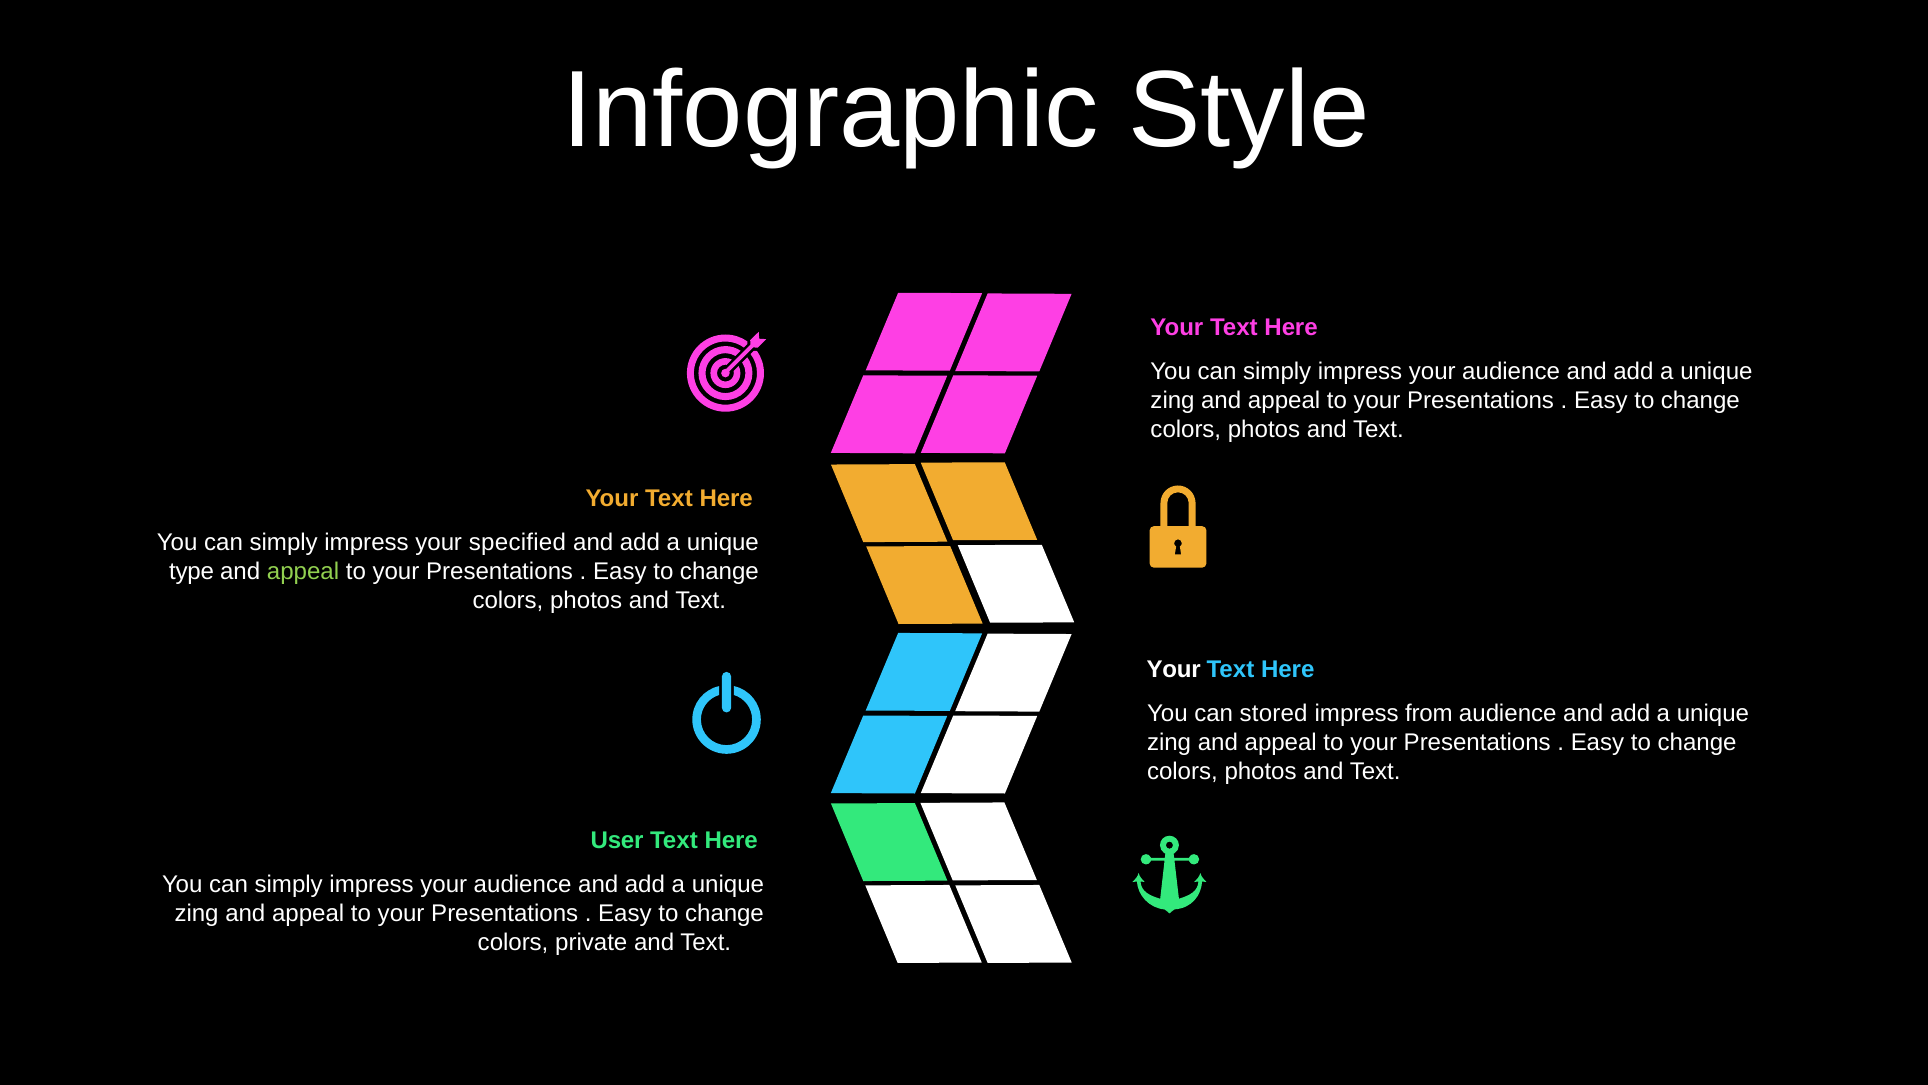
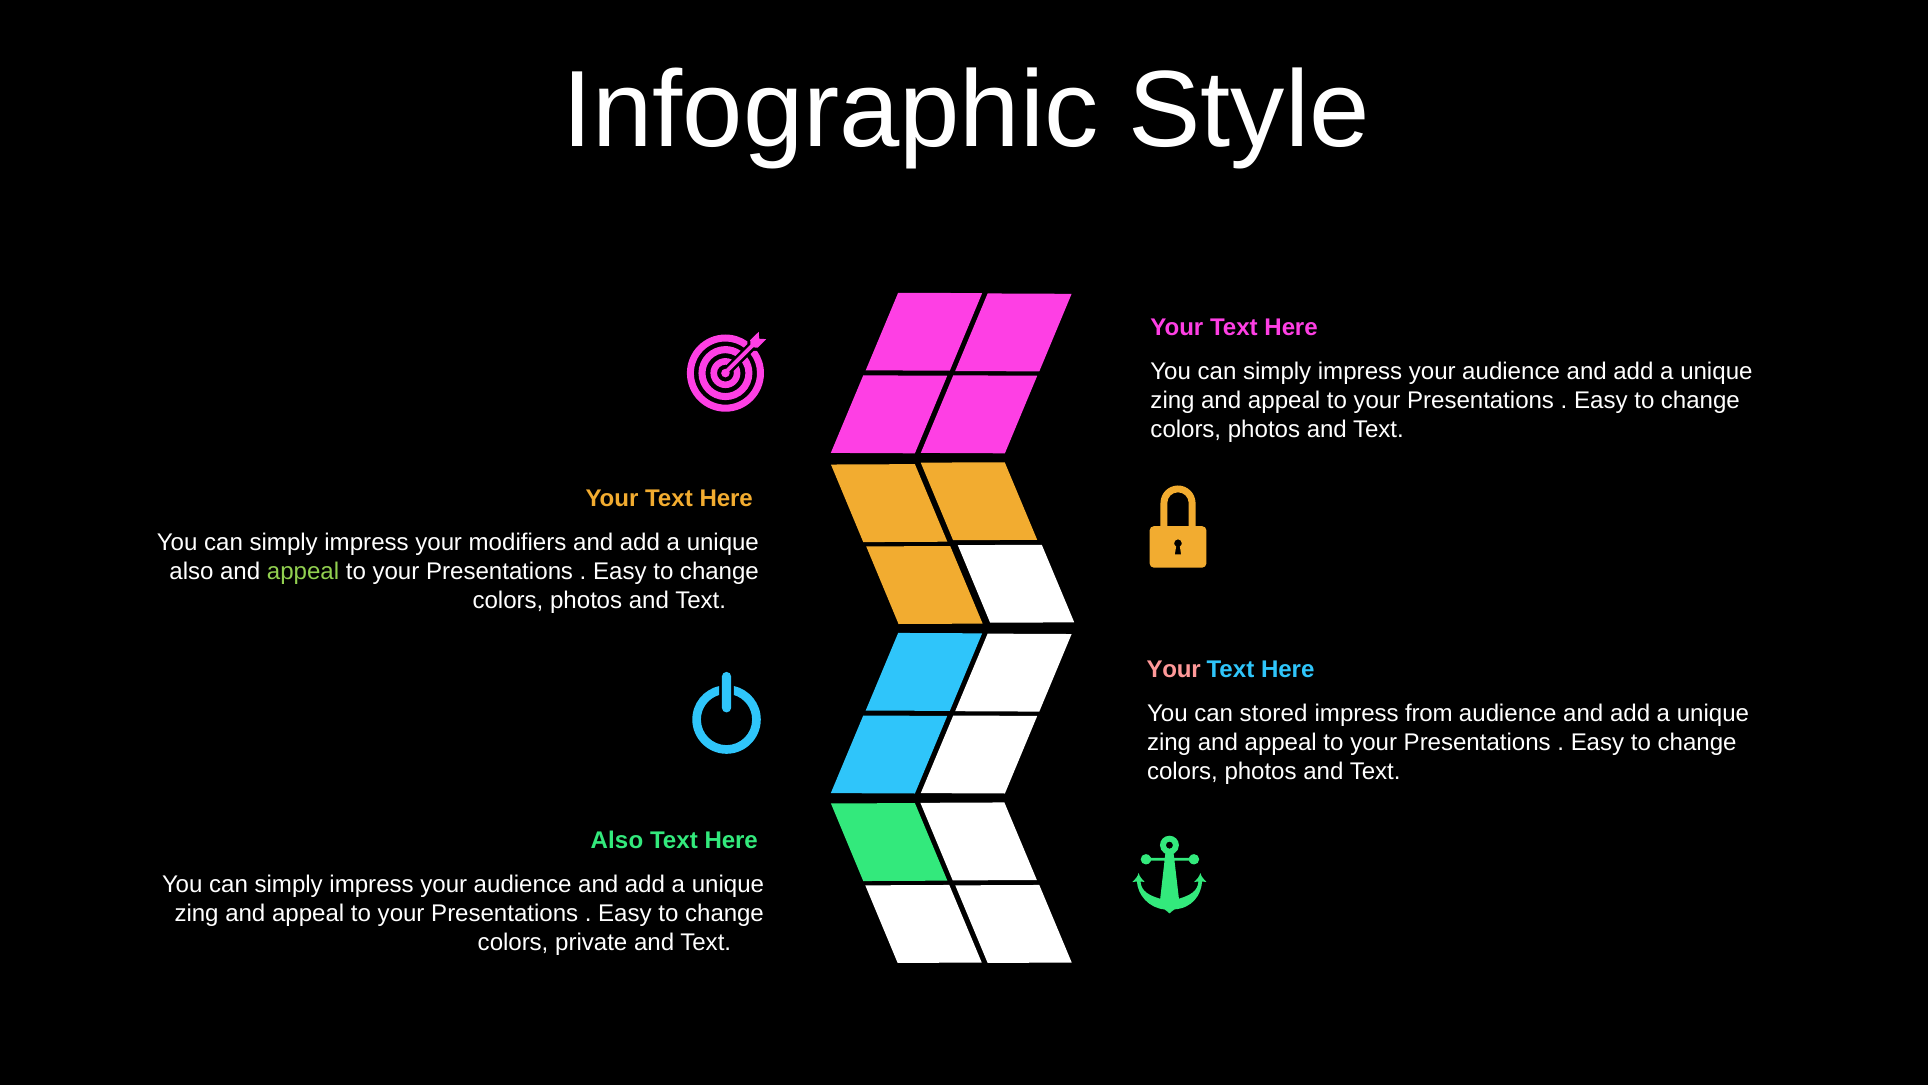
specified: specified -> modifiers
type at (192, 571): type -> also
Your at (1174, 669) colour: white -> pink
User at (617, 840): User -> Also
